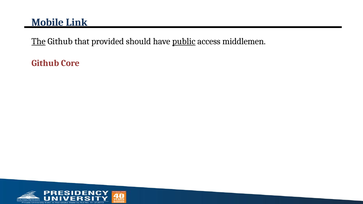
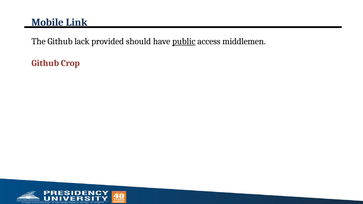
The underline: present -> none
that: that -> lack
Core: Core -> Crop
